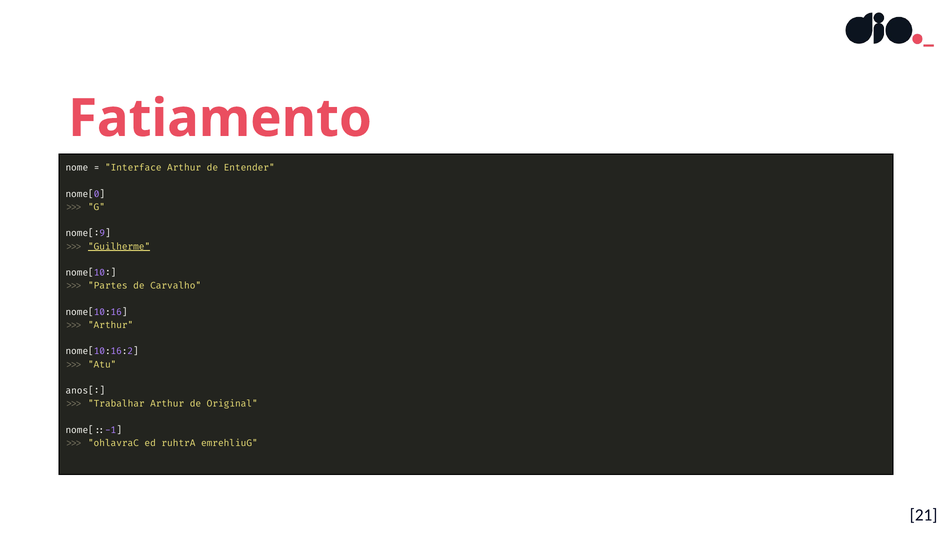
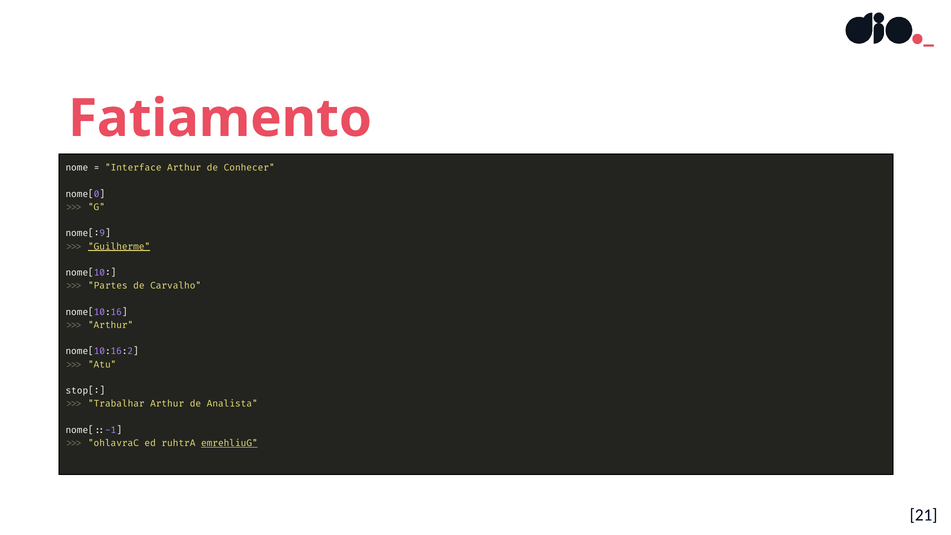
Entender: Entender -> Conhecer
anos[: anos[ -> stop[
Original: Original -> Analista
emrehliuG underline: none -> present
